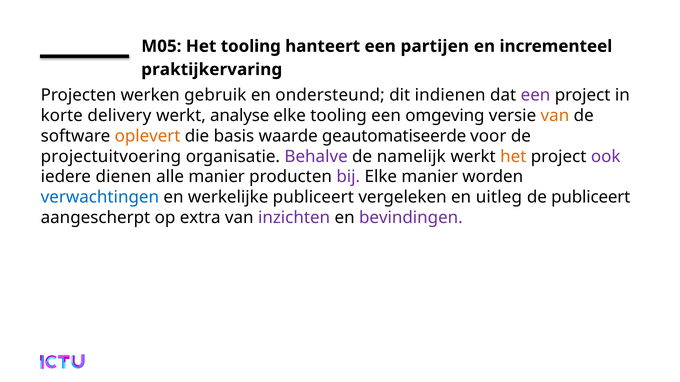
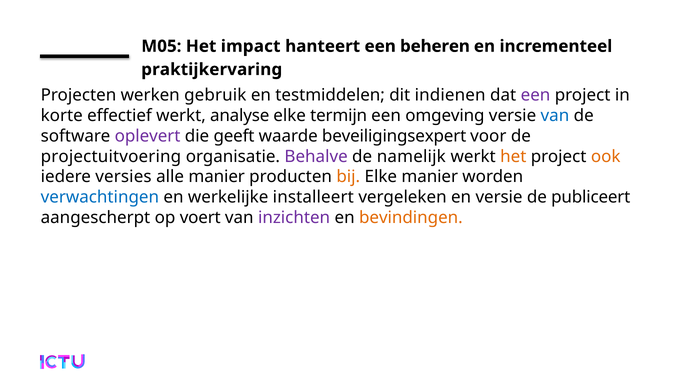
Het tooling: tooling -> impact
partijen: partijen -> beheren
ondersteund: ondersteund -> testmiddelen
delivery: delivery -> effectief
elke tooling: tooling -> termijn
van at (555, 116) colour: orange -> blue
oplevert colour: orange -> purple
basis: basis -> geeft
geautomatiseerde: geautomatiseerde -> beveiligingsexpert
ook colour: purple -> orange
dienen: dienen -> versies
bij colour: purple -> orange
werkelijke publiceert: publiceert -> installeert
en uitleg: uitleg -> versie
extra: extra -> voert
bevindingen colour: purple -> orange
